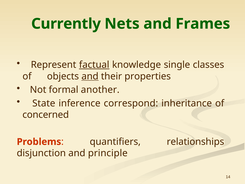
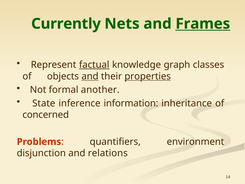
Frames underline: none -> present
single: single -> graph
properties underline: none -> present
correspond: correspond -> information
relationships: relationships -> environment
principle: principle -> relations
